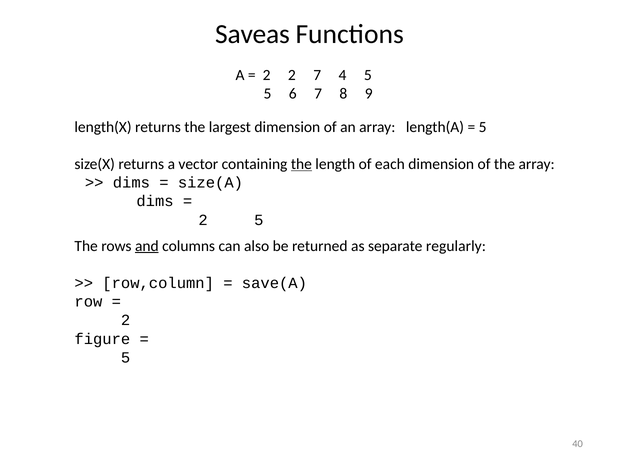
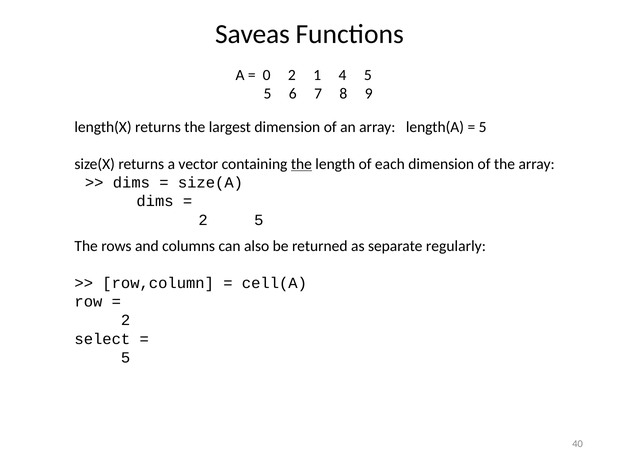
2 at (267, 75): 2 -> 0
2 7: 7 -> 1
and underline: present -> none
save(A: save(A -> cell(A
figure: figure -> select
